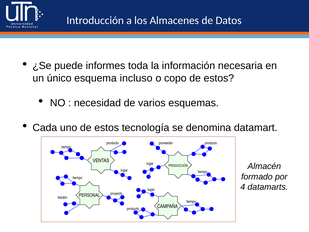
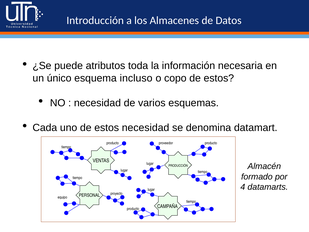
informes: informes -> atributos
estos tecnología: tecnología -> necesidad
